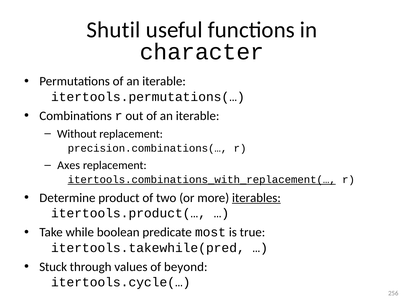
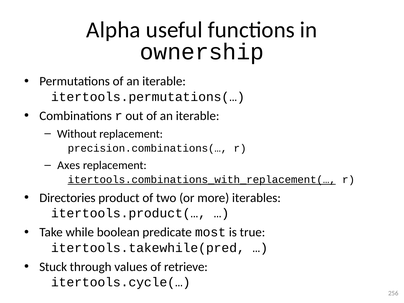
Shutil: Shutil -> Alpha
character: character -> ownership
Determine: Determine -> Directories
iterables underline: present -> none
beyond: beyond -> retrieve
